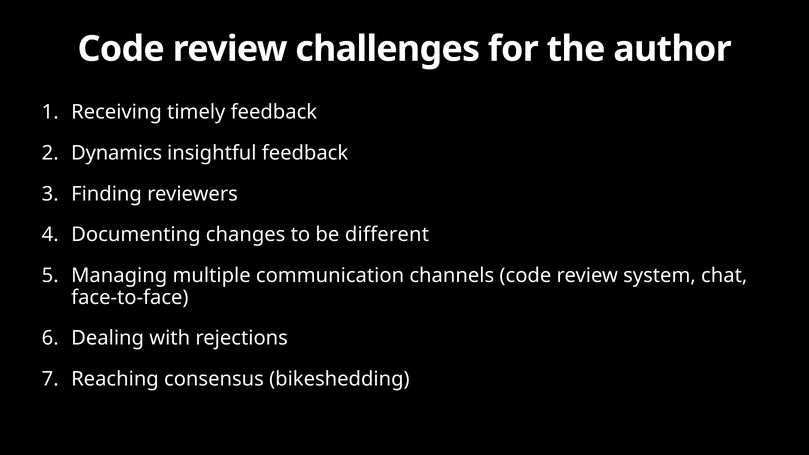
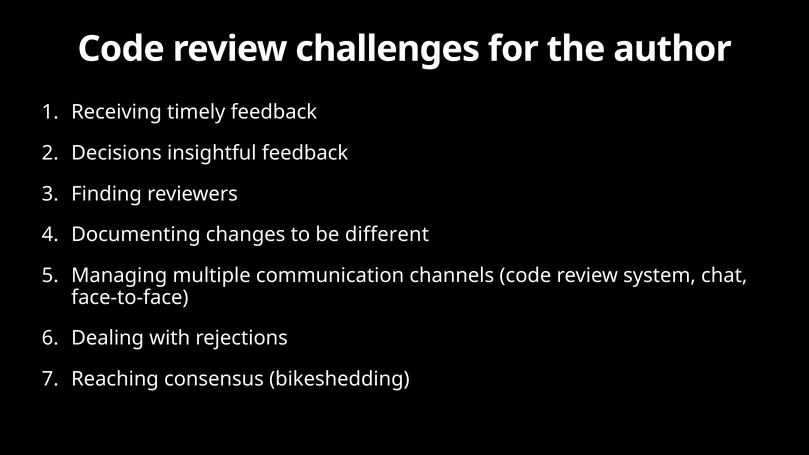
Dynamics: Dynamics -> Decisions
